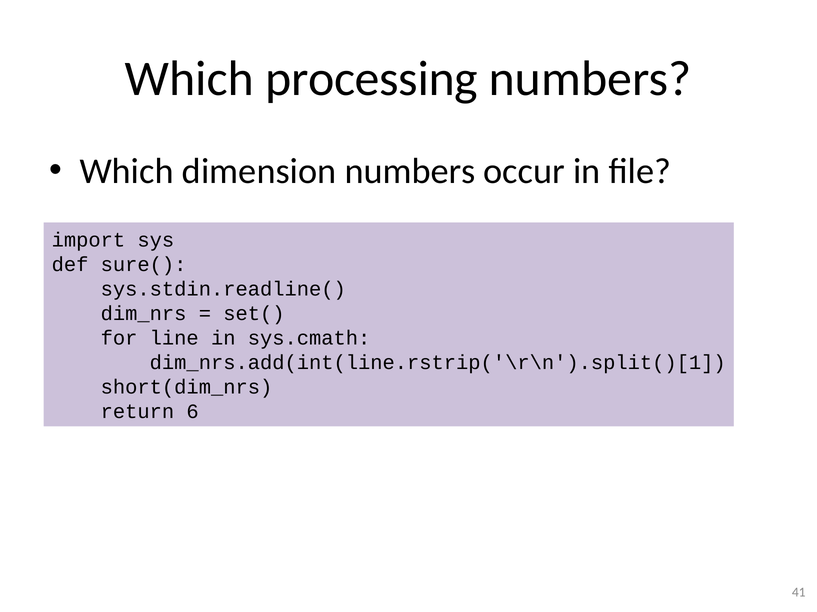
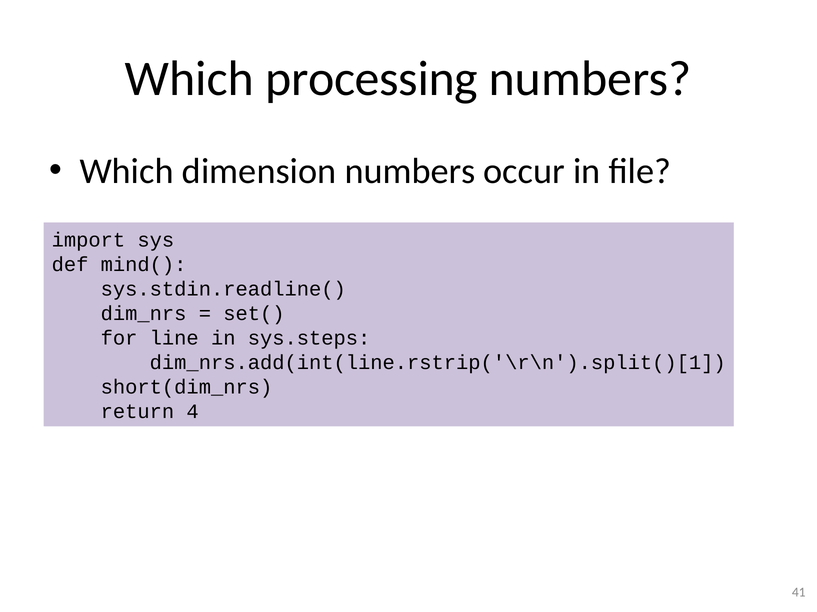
sure(: sure( -> mind(
sys.cmath: sys.cmath -> sys.steps
6: 6 -> 4
